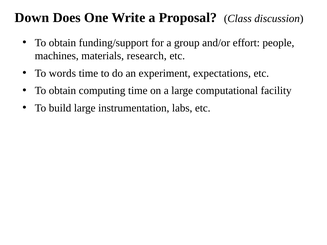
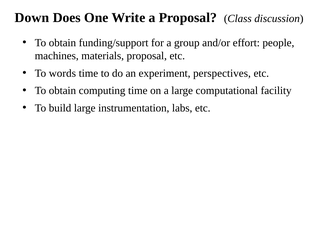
materials research: research -> proposal
expectations: expectations -> perspectives
